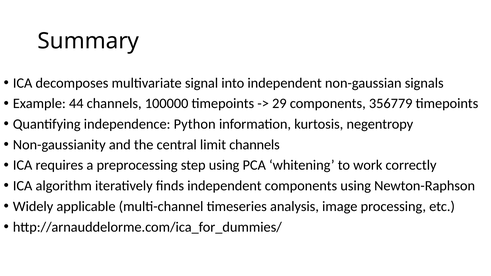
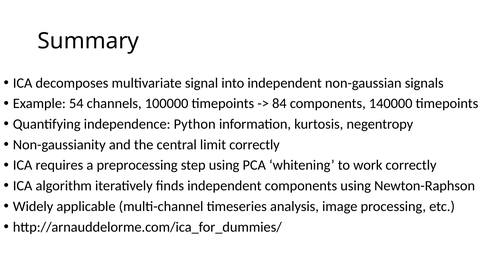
44: 44 -> 54
29: 29 -> 84
356779: 356779 -> 140000
limit channels: channels -> correctly
